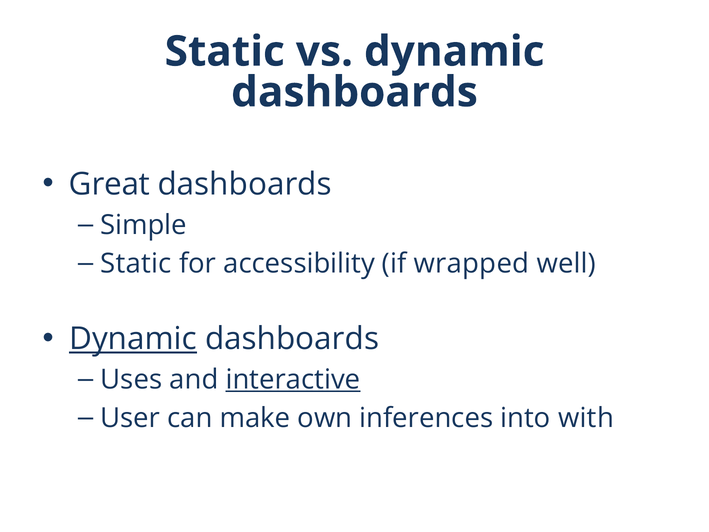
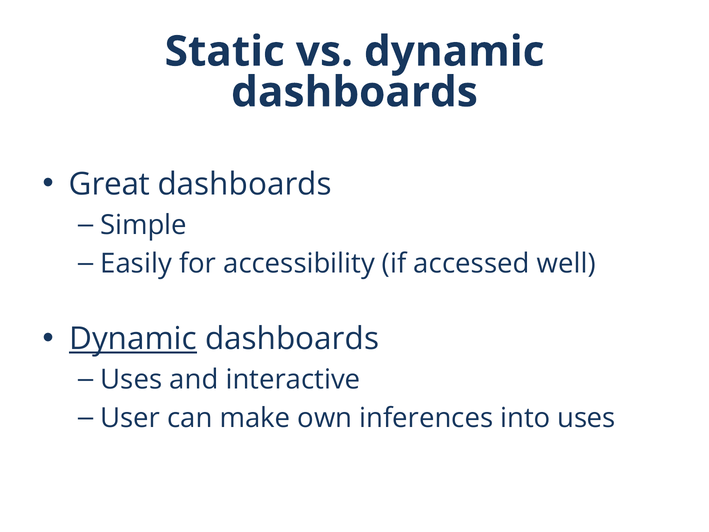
Static at (136, 263): Static -> Easily
wrapped: wrapped -> accessed
interactive underline: present -> none
into with: with -> uses
